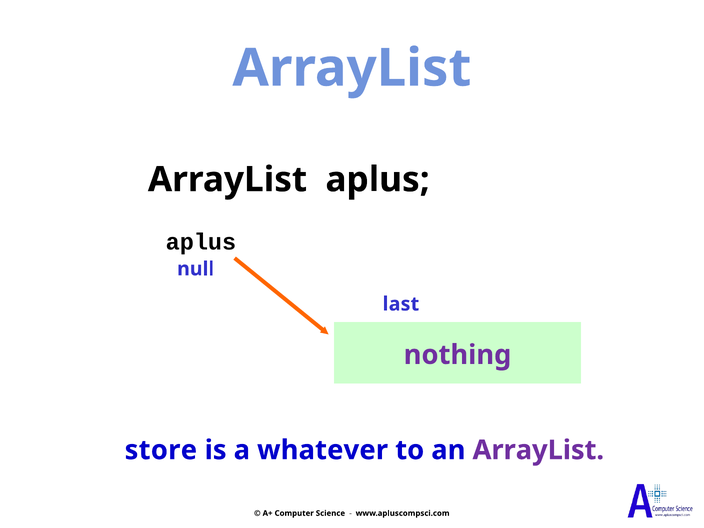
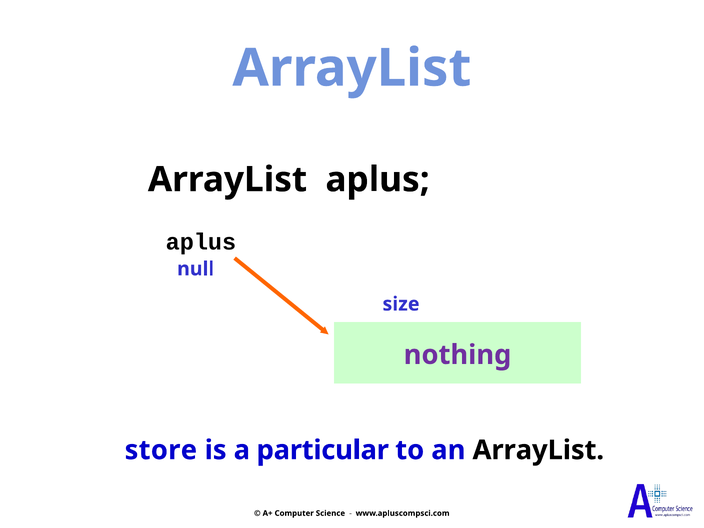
last: last -> size
whatever: whatever -> particular
ArrayList at (538, 450) colour: purple -> black
